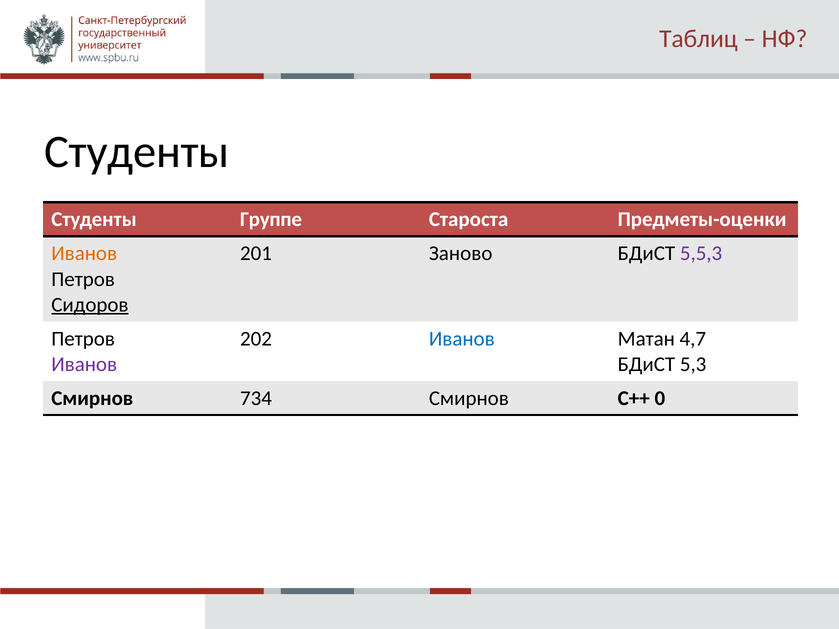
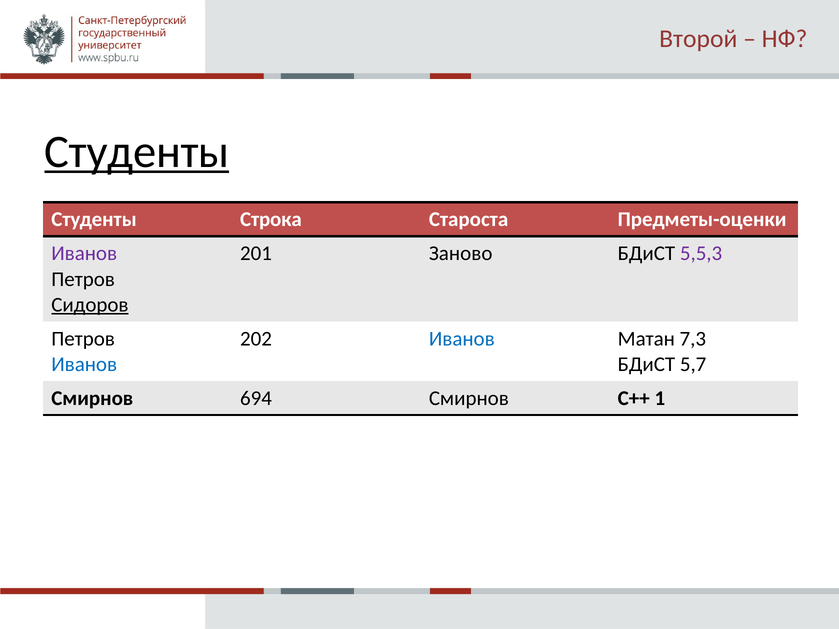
Таблиц: Таблиц -> Второй
Студенты at (137, 152) underline: none -> present
Группе: Группе -> Строка
Иванов at (84, 254) colour: orange -> purple
4,7: 4,7 -> 7,3
Иванов at (84, 364) colour: purple -> blue
5,3: 5,3 -> 5,7
734: 734 -> 694
0: 0 -> 1
